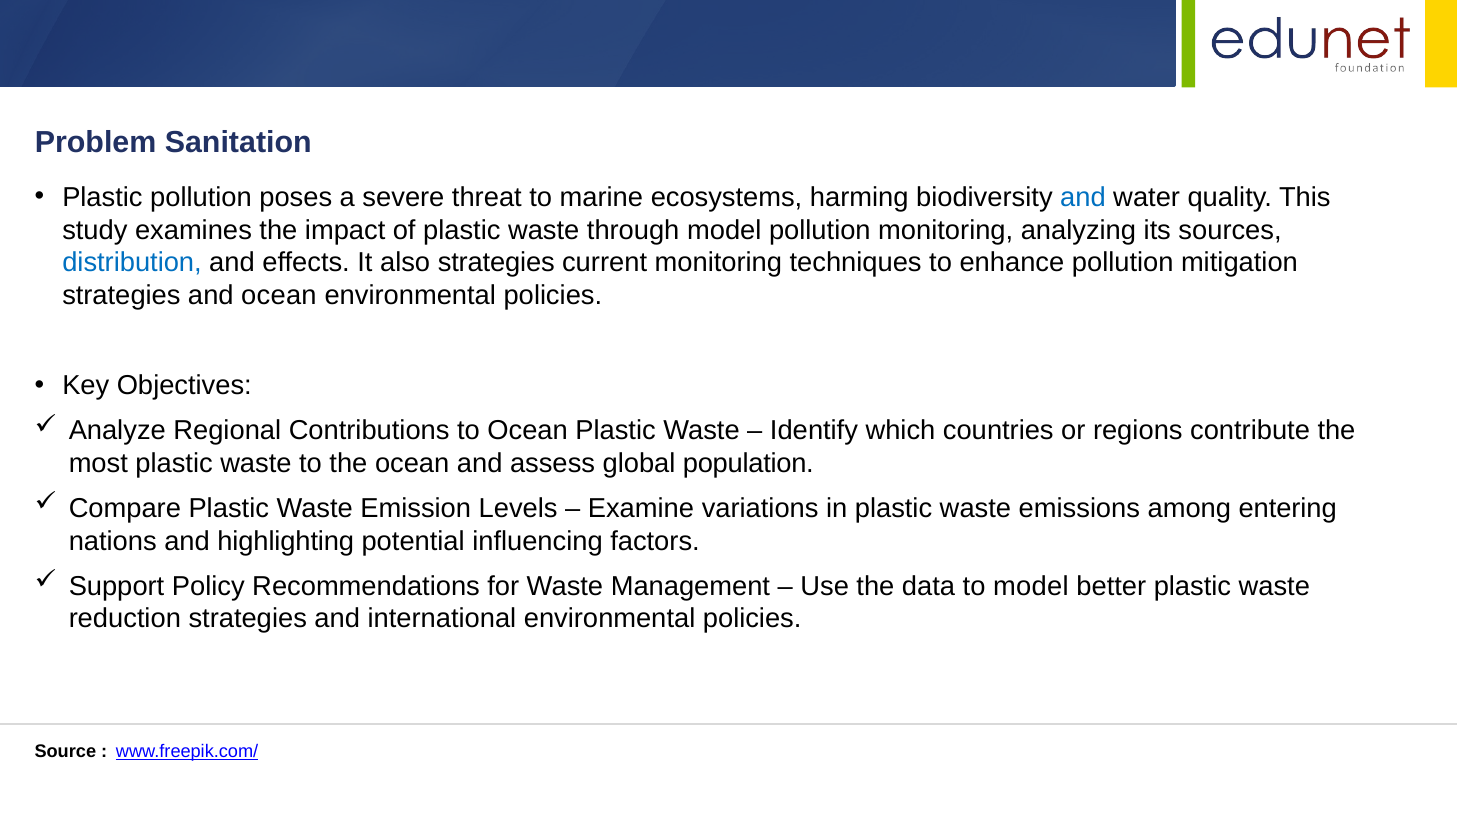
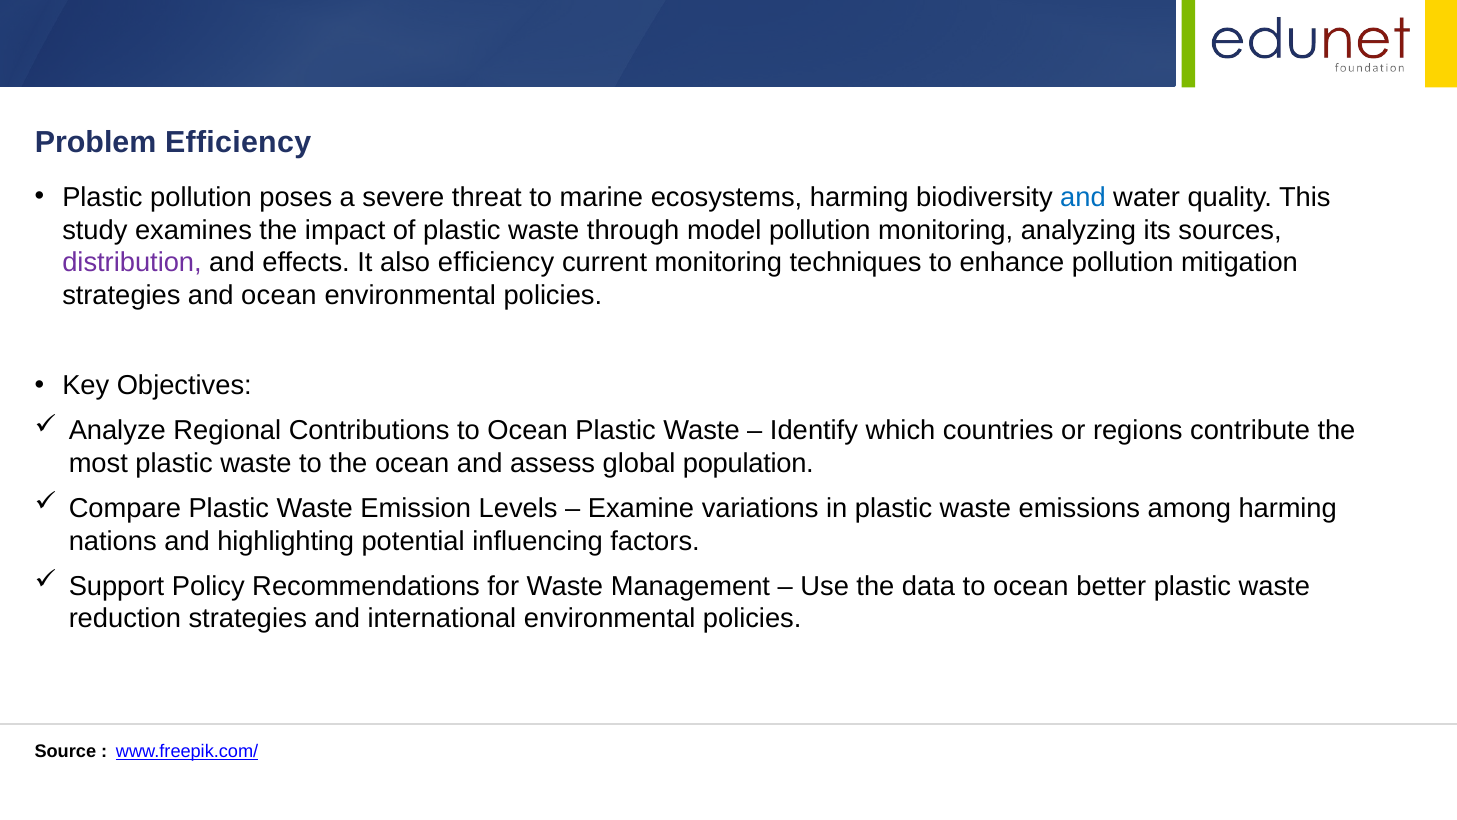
Problem Sanitation: Sanitation -> Efficiency
distribution colour: blue -> purple
also strategies: strategies -> efficiency
among entering: entering -> harming
data to model: model -> ocean
